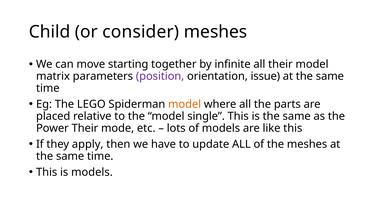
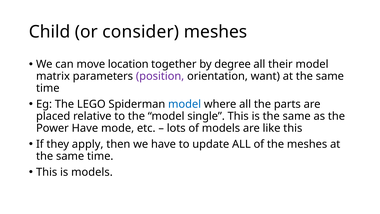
starting: starting -> location
infinite: infinite -> degree
issue: issue -> want
model at (185, 104) colour: orange -> blue
Power Their: Their -> Have
